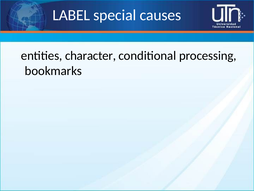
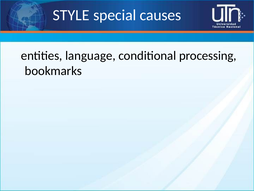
LABEL: LABEL -> STYLE
character: character -> language
